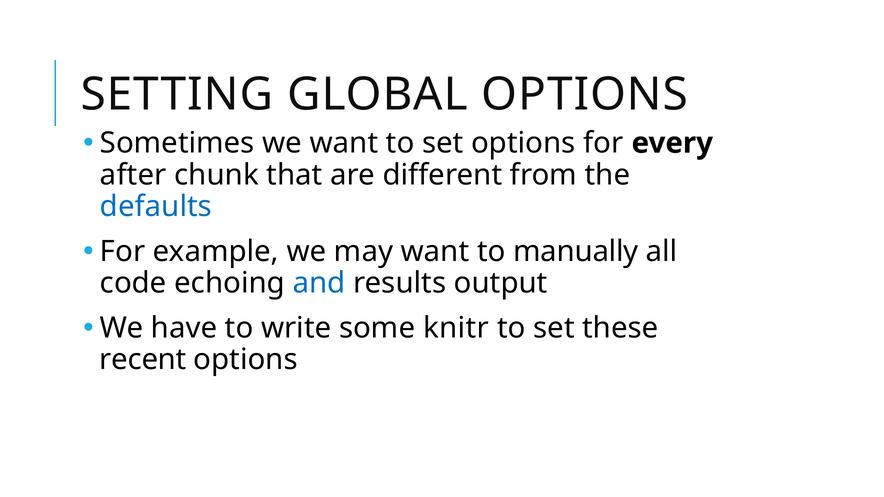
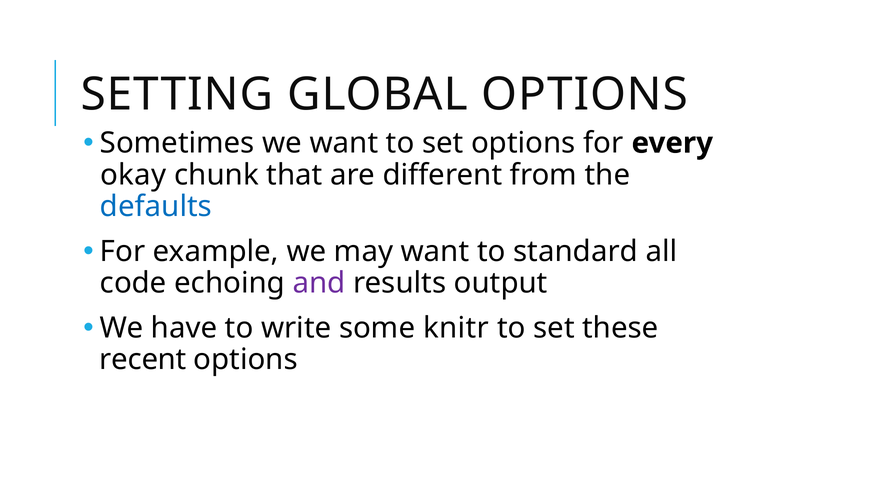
after: after -> okay
manually: manually -> standard
and colour: blue -> purple
